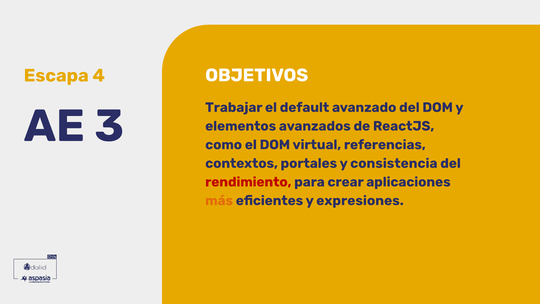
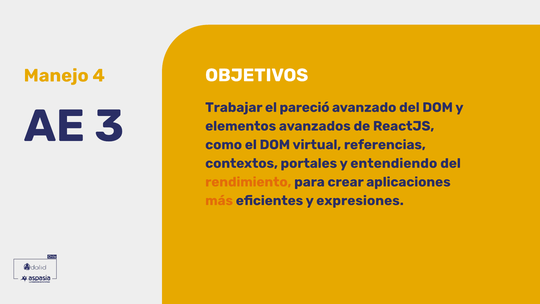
Escapa: Escapa -> Manejo
default: default -> pareció
consistencia: consistencia -> entendiendo
rendimiento colour: red -> orange
